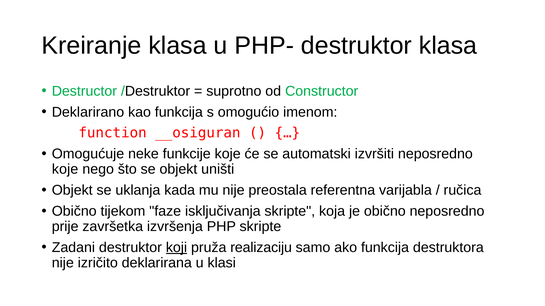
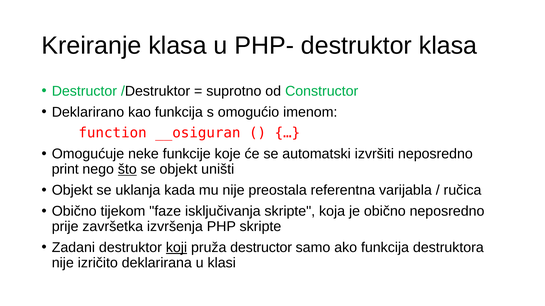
koje at (65, 170): koje -> print
što underline: none -> present
pruža realizaciju: realizaciju -> destructor
